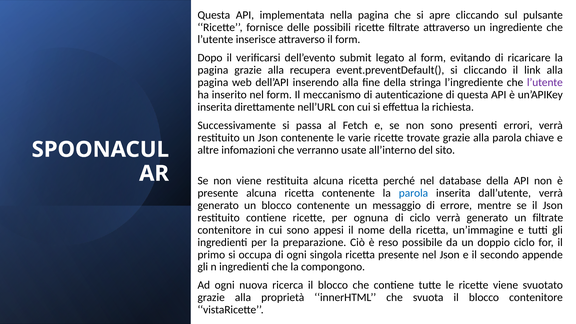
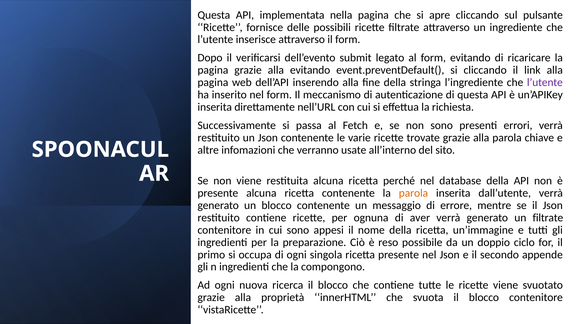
alla recupera: recupera -> evitando
parola at (413, 193) colour: blue -> orange
di ciclo: ciclo -> aver
